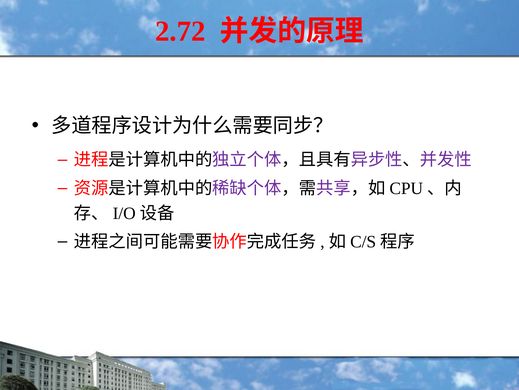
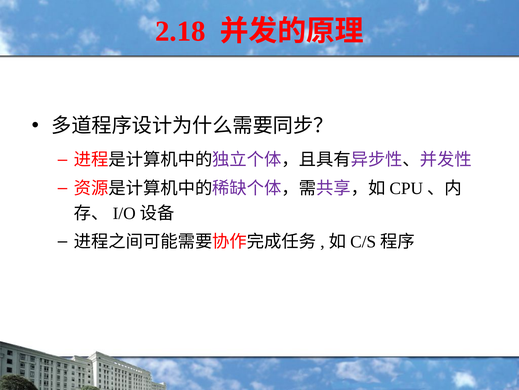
2.72: 2.72 -> 2.18
